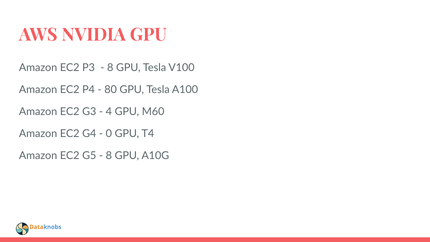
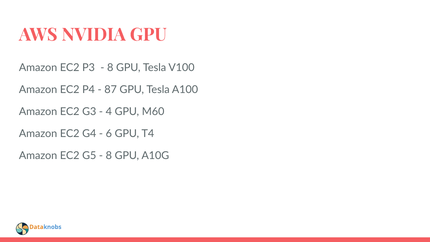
80: 80 -> 87
0: 0 -> 6
